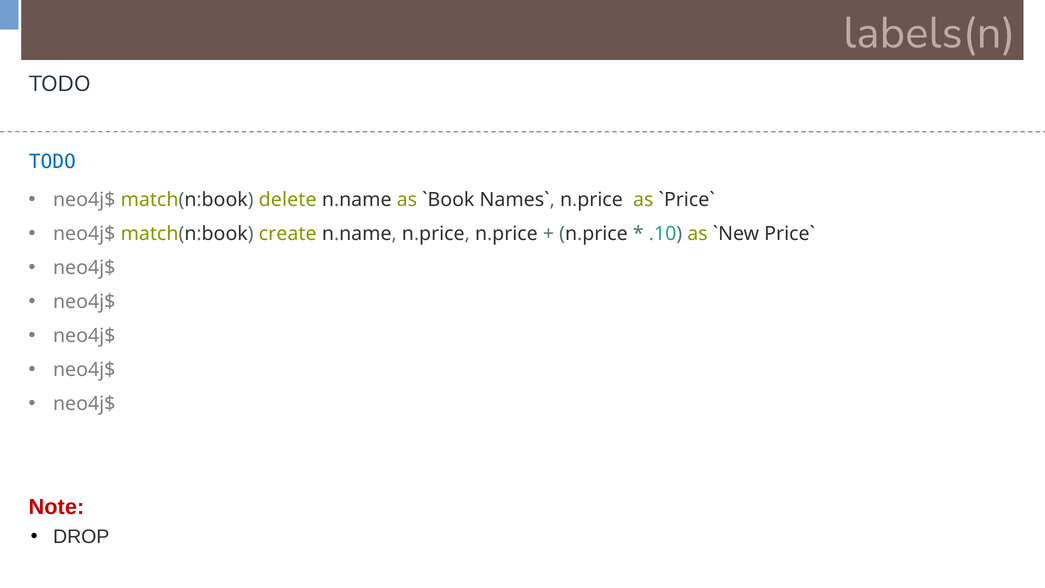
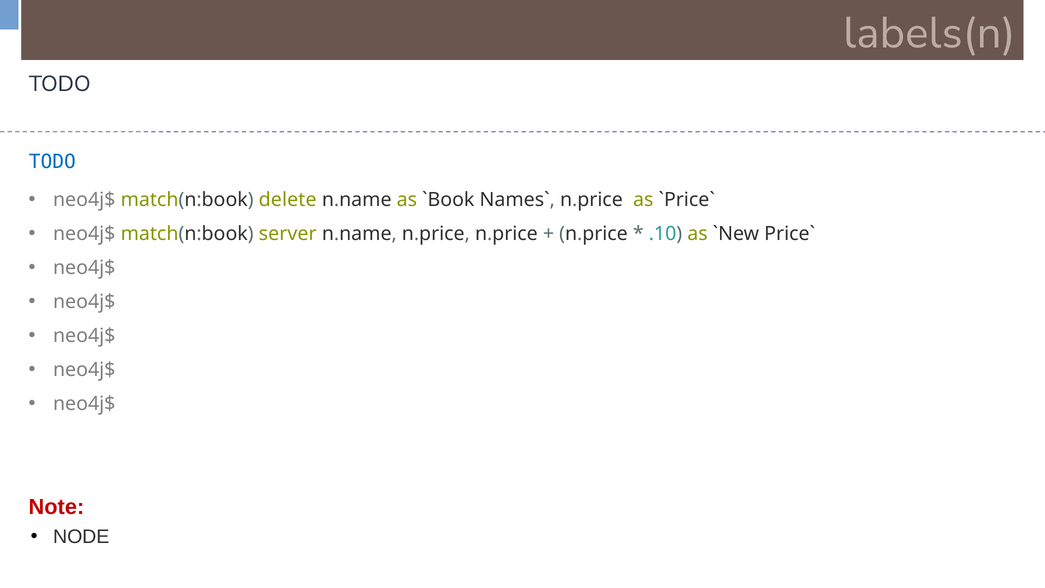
create: create -> server
DROP: DROP -> NODE
